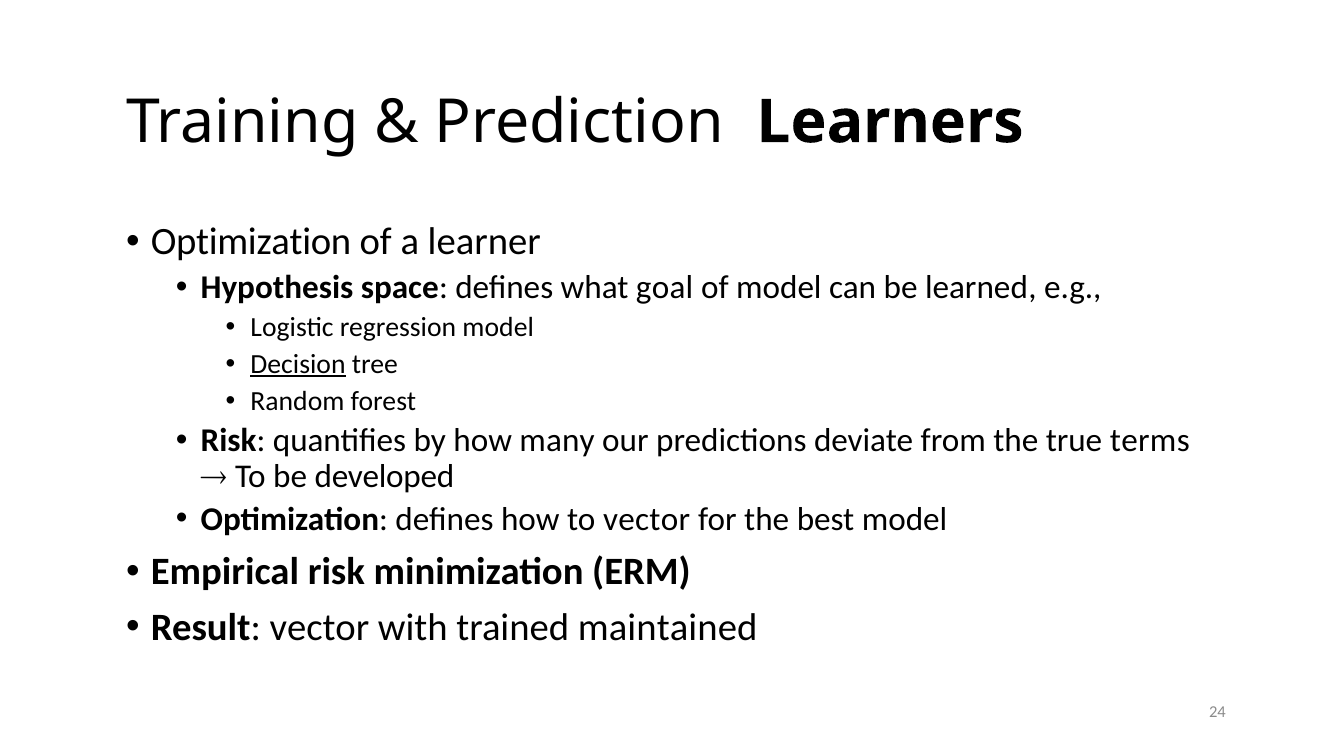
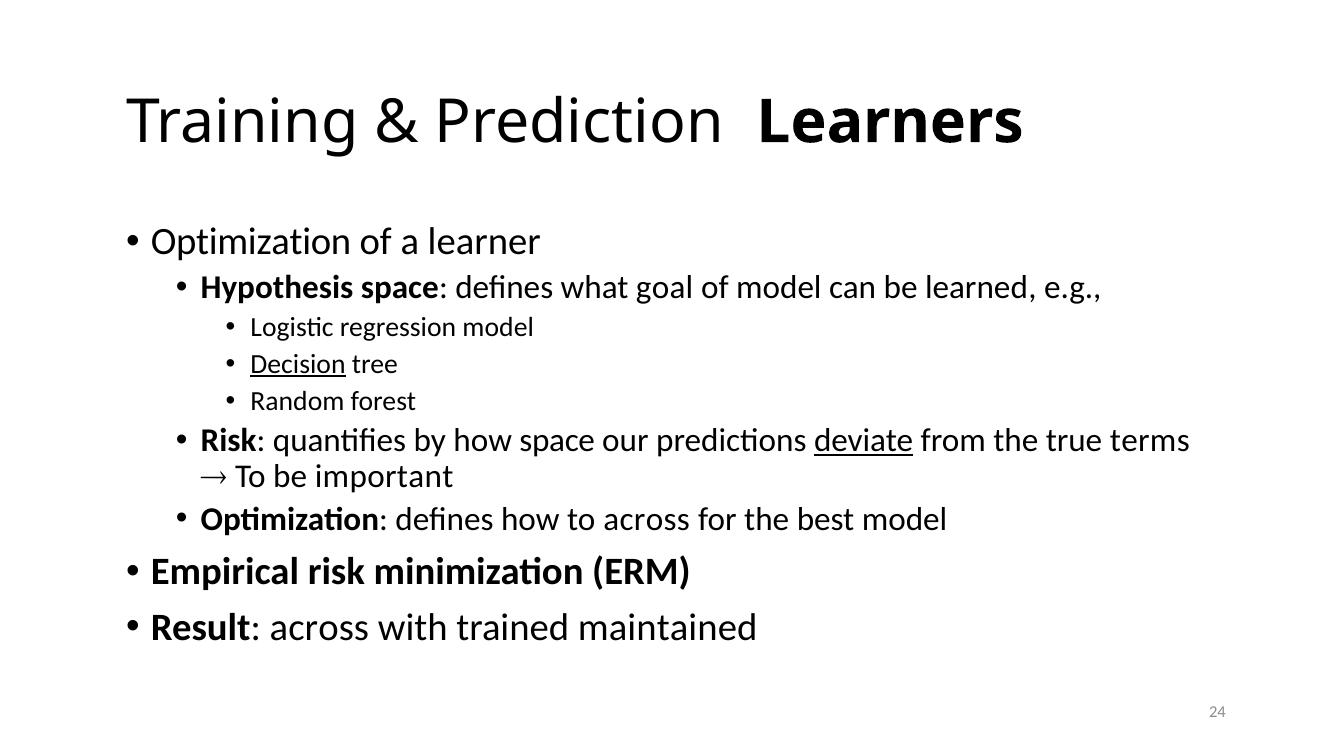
how many: many -> space
deviate underline: none -> present
developed: developed -> important
to vector: vector -> across
Result vector: vector -> across
